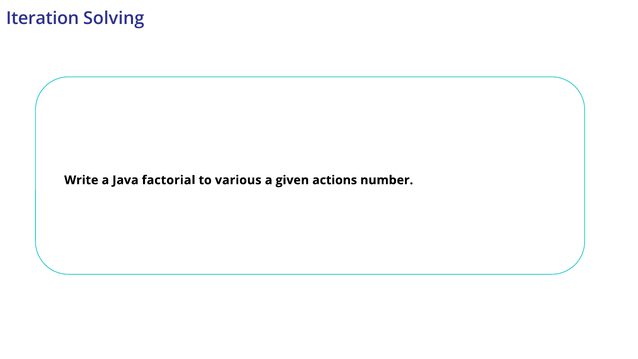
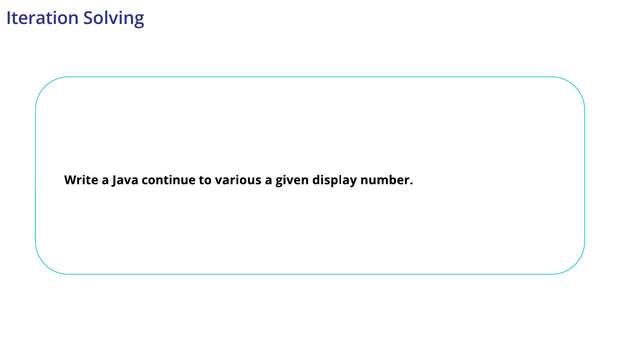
factorial: factorial -> continue
actions: actions -> display
